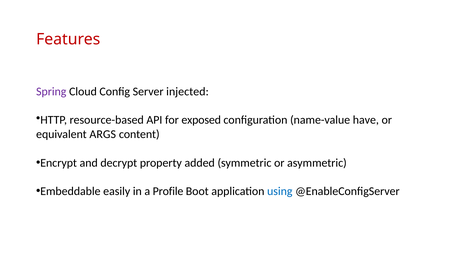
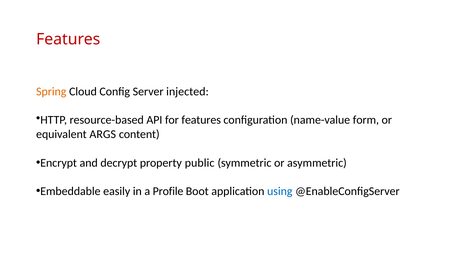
Spring colour: purple -> orange
for exposed: exposed -> features
have: have -> form
added: added -> public
